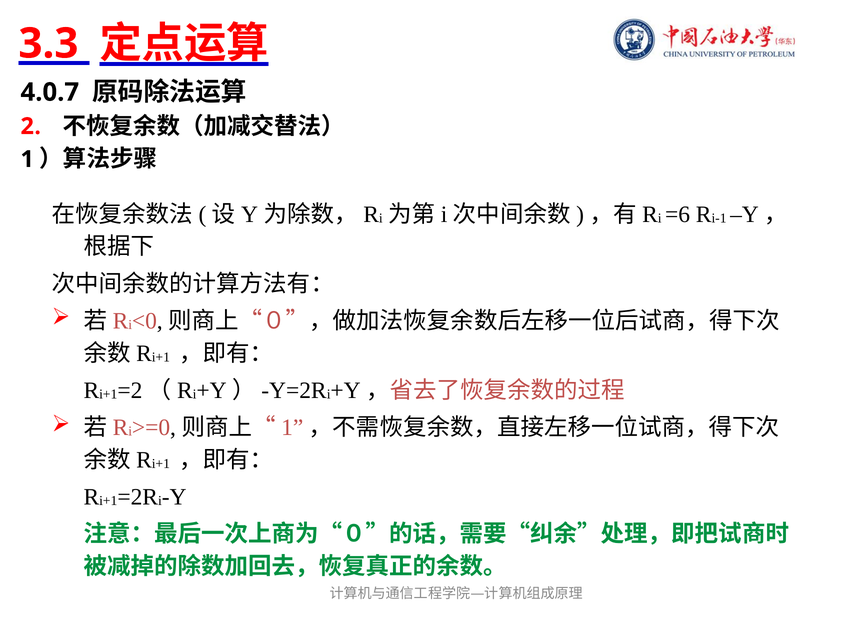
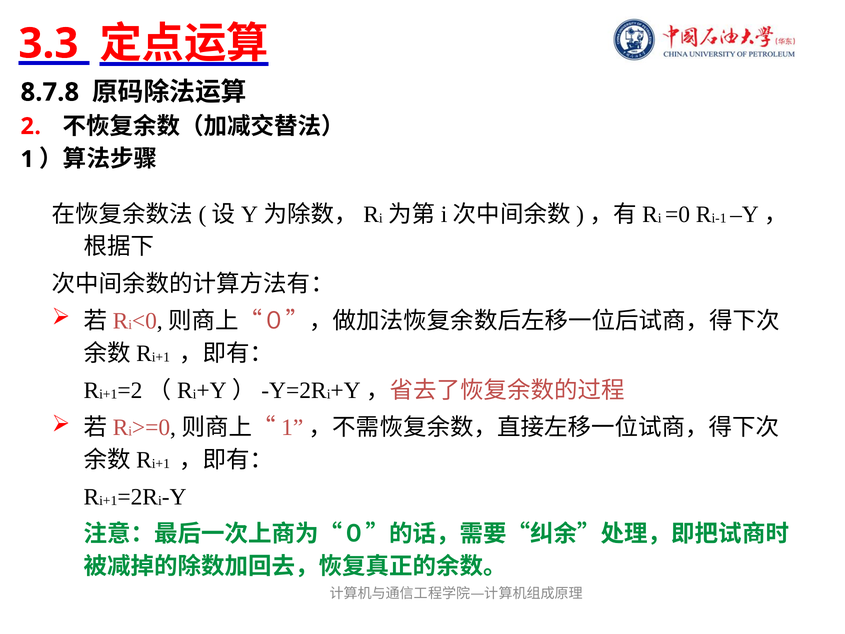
4.0.7: 4.0.7 -> 8.7.8
=6: =6 -> =0
